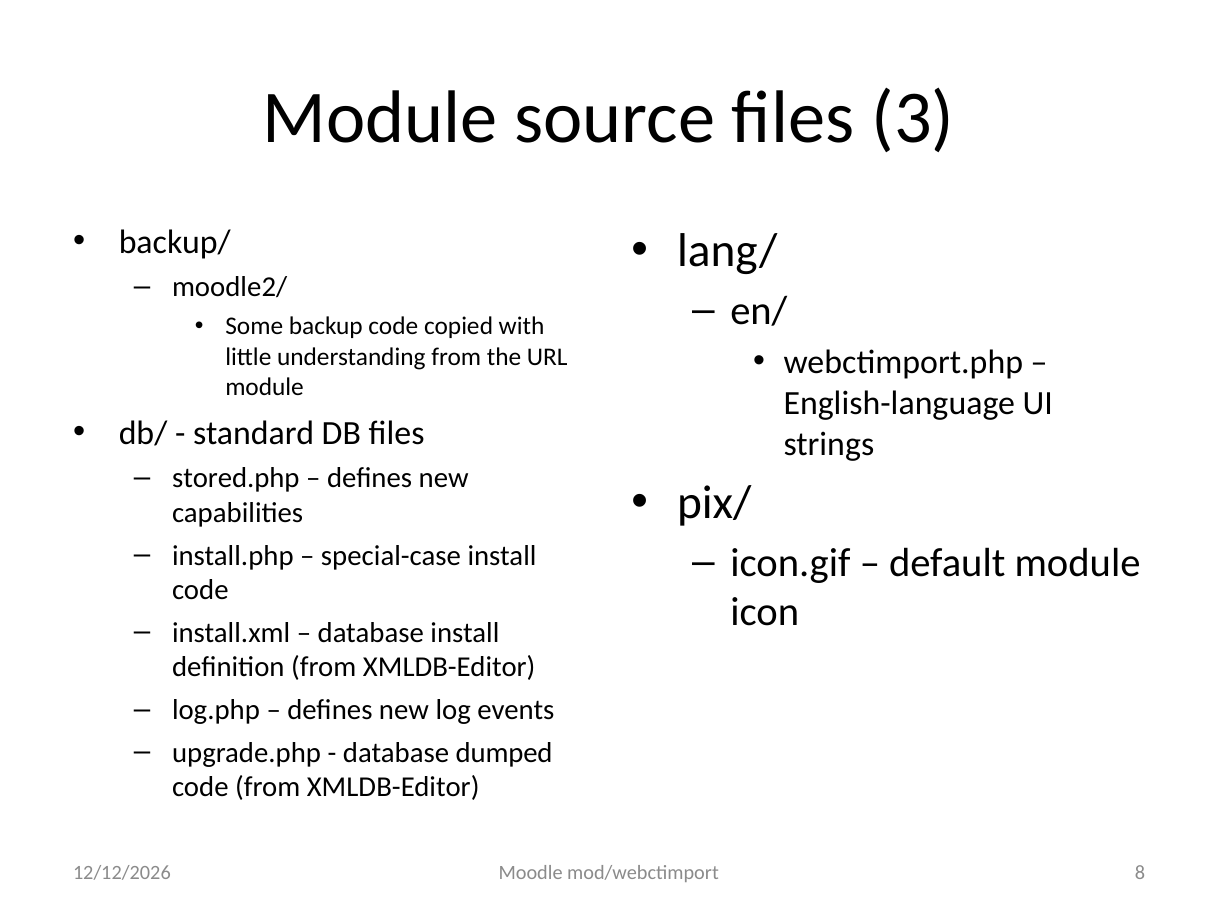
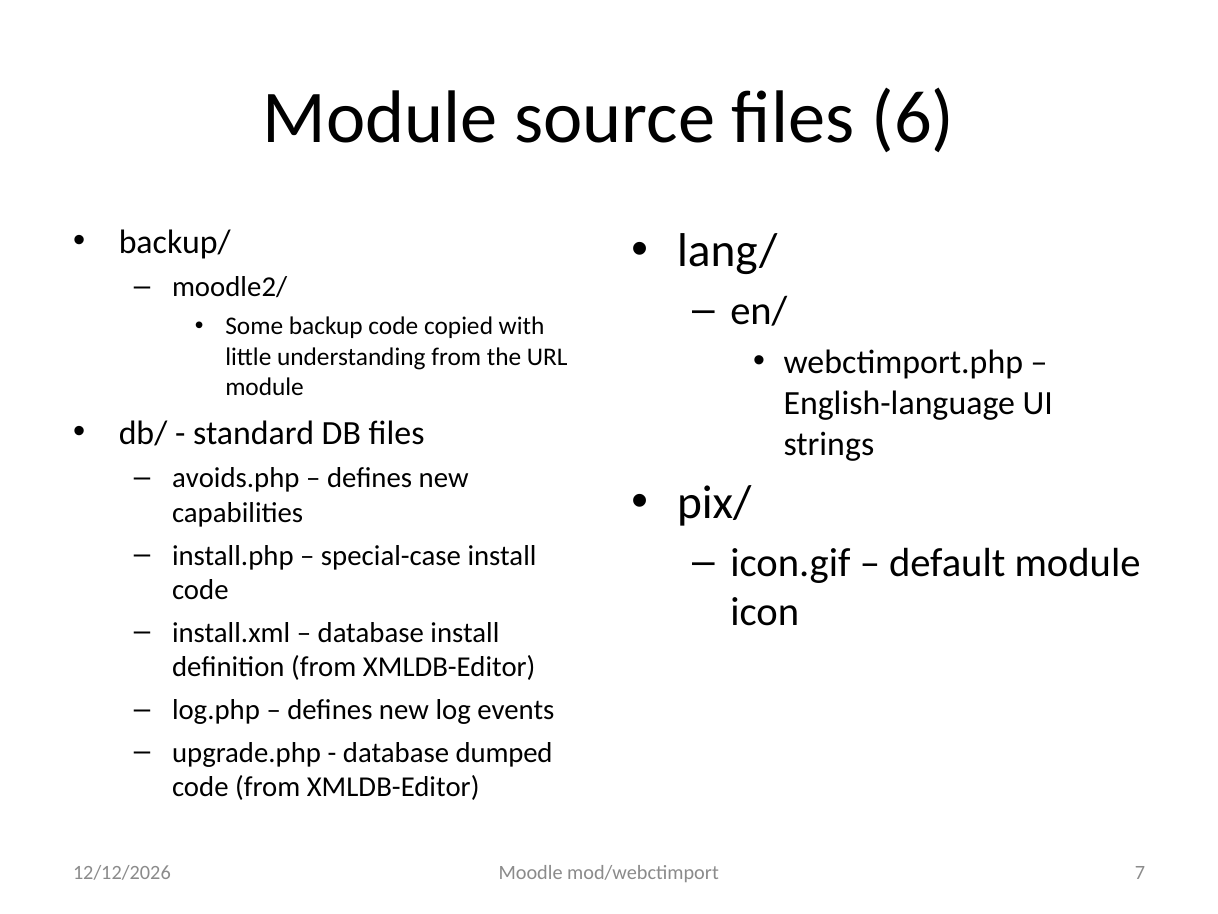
3: 3 -> 6
stored.php: stored.php -> avoids.php
8: 8 -> 7
